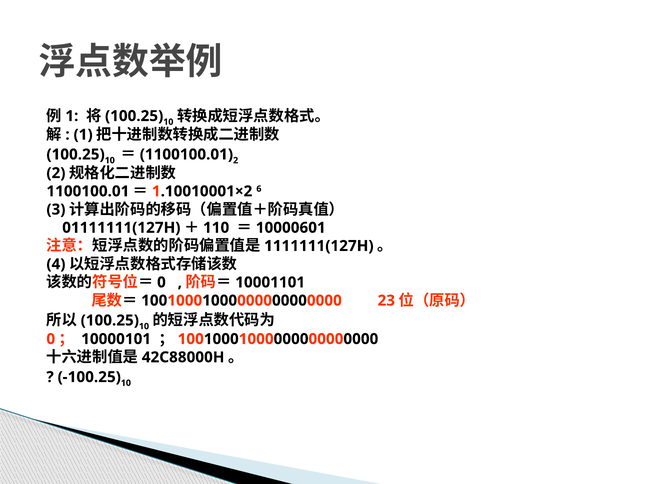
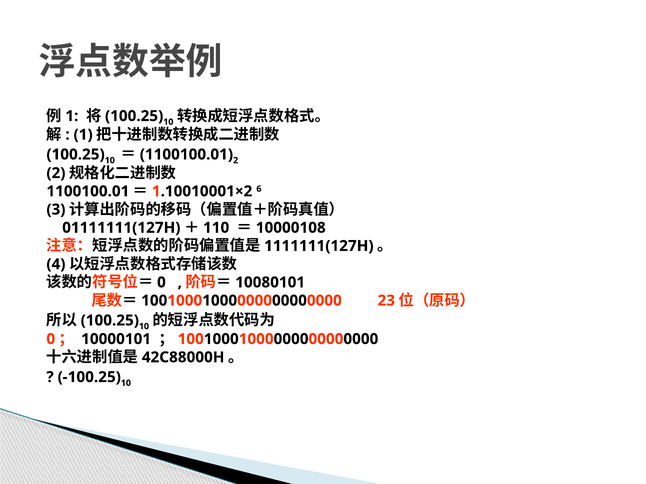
10000601: 10000601 -> 10000108
10001101: 10001101 -> 10080101
